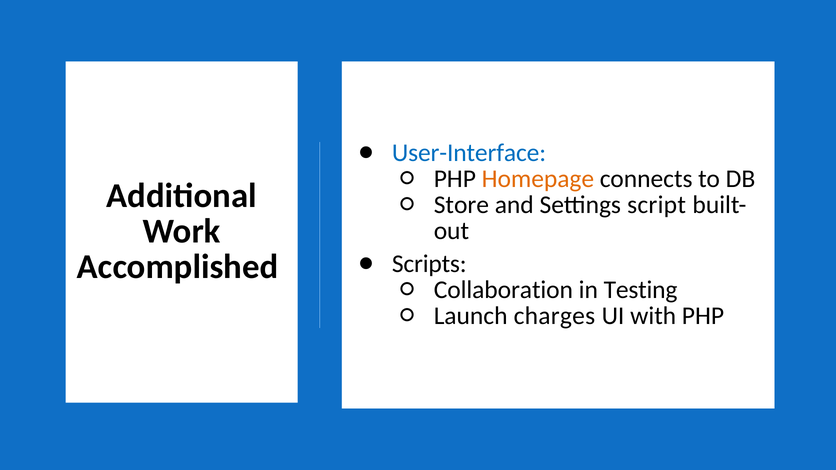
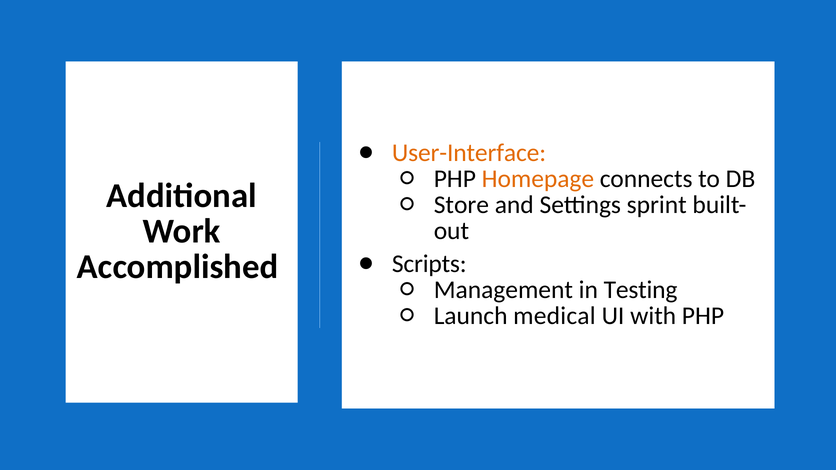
User-Interface colour: blue -> orange
script: script -> sprint
Collaboration: Collaboration -> Management
charges: charges -> medical
